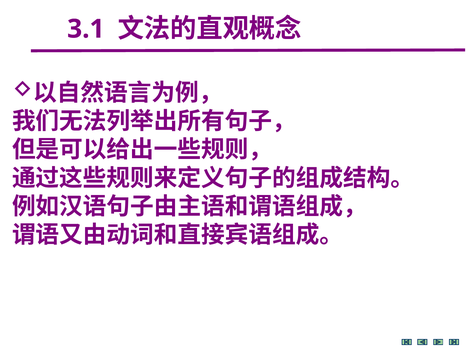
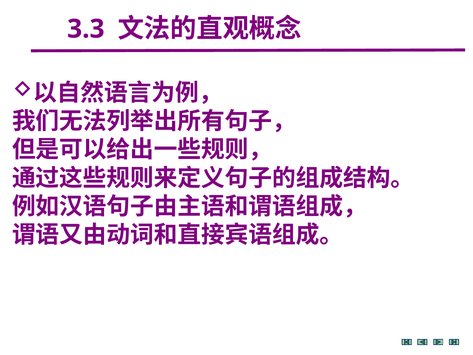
3.1: 3.1 -> 3.3
